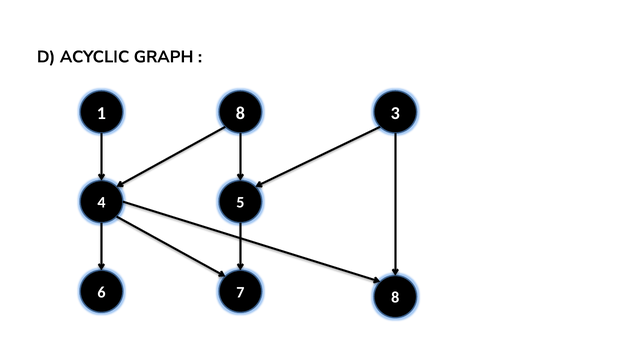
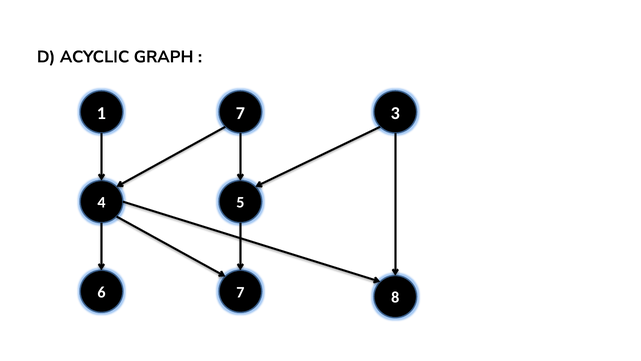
1 8: 8 -> 7
